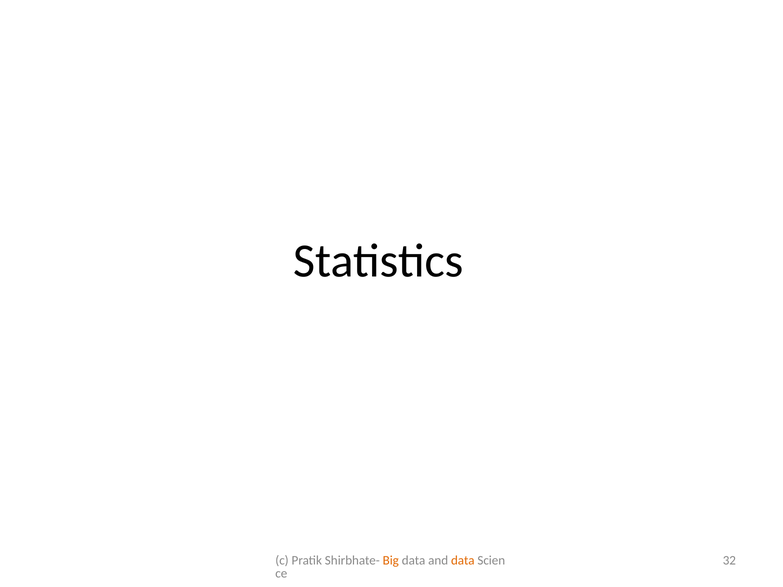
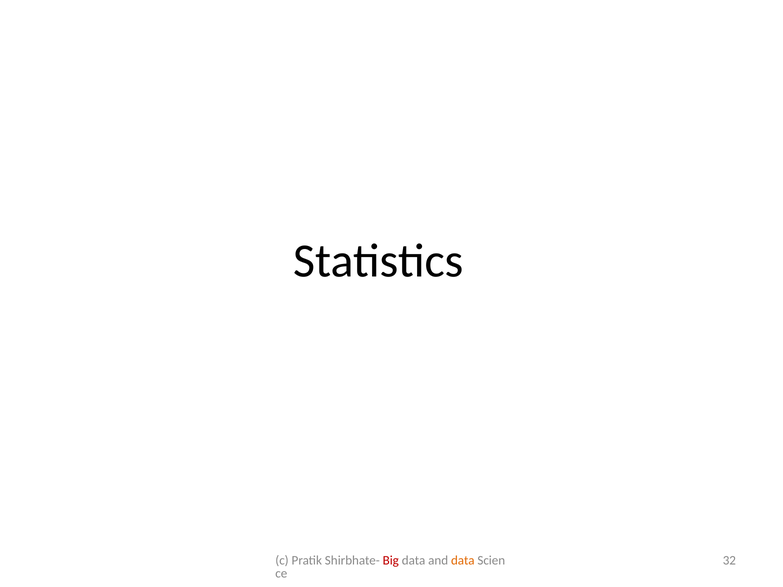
Big colour: orange -> red
